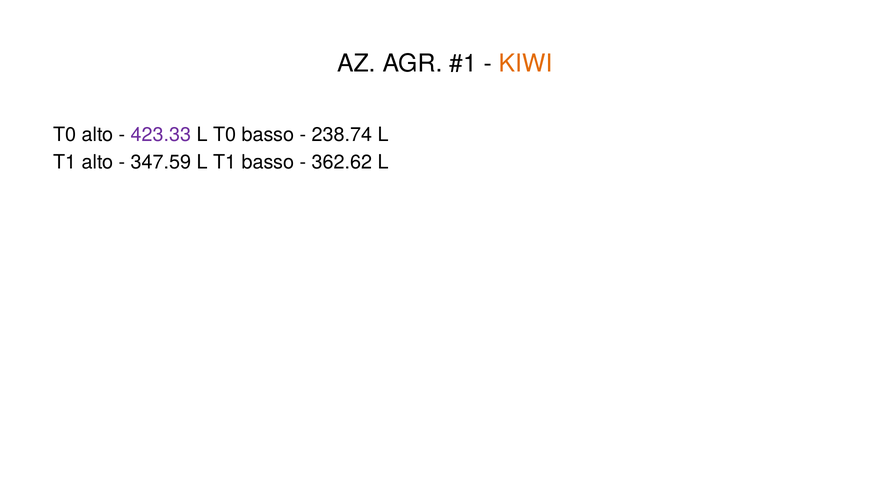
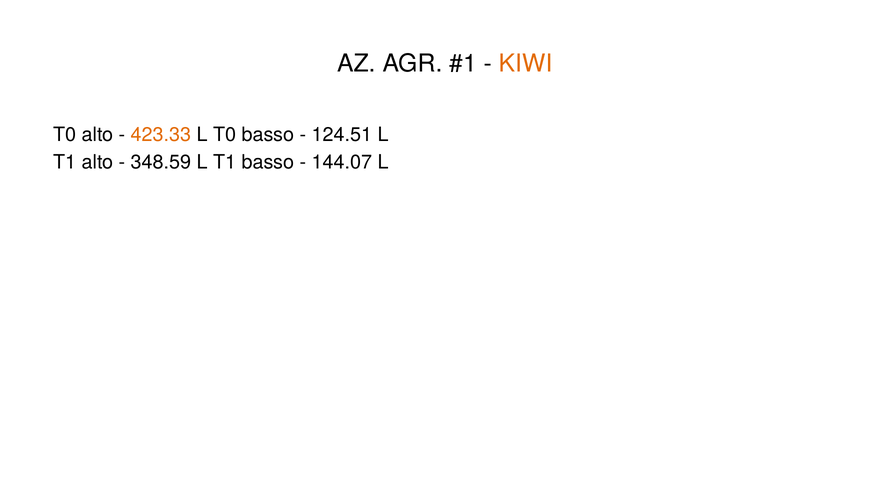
423.33 colour: purple -> orange
238.74: 238.74 -> 124.51
347.59: 347.59 -> 348.59
362.62: 362.62 -> 144.07
